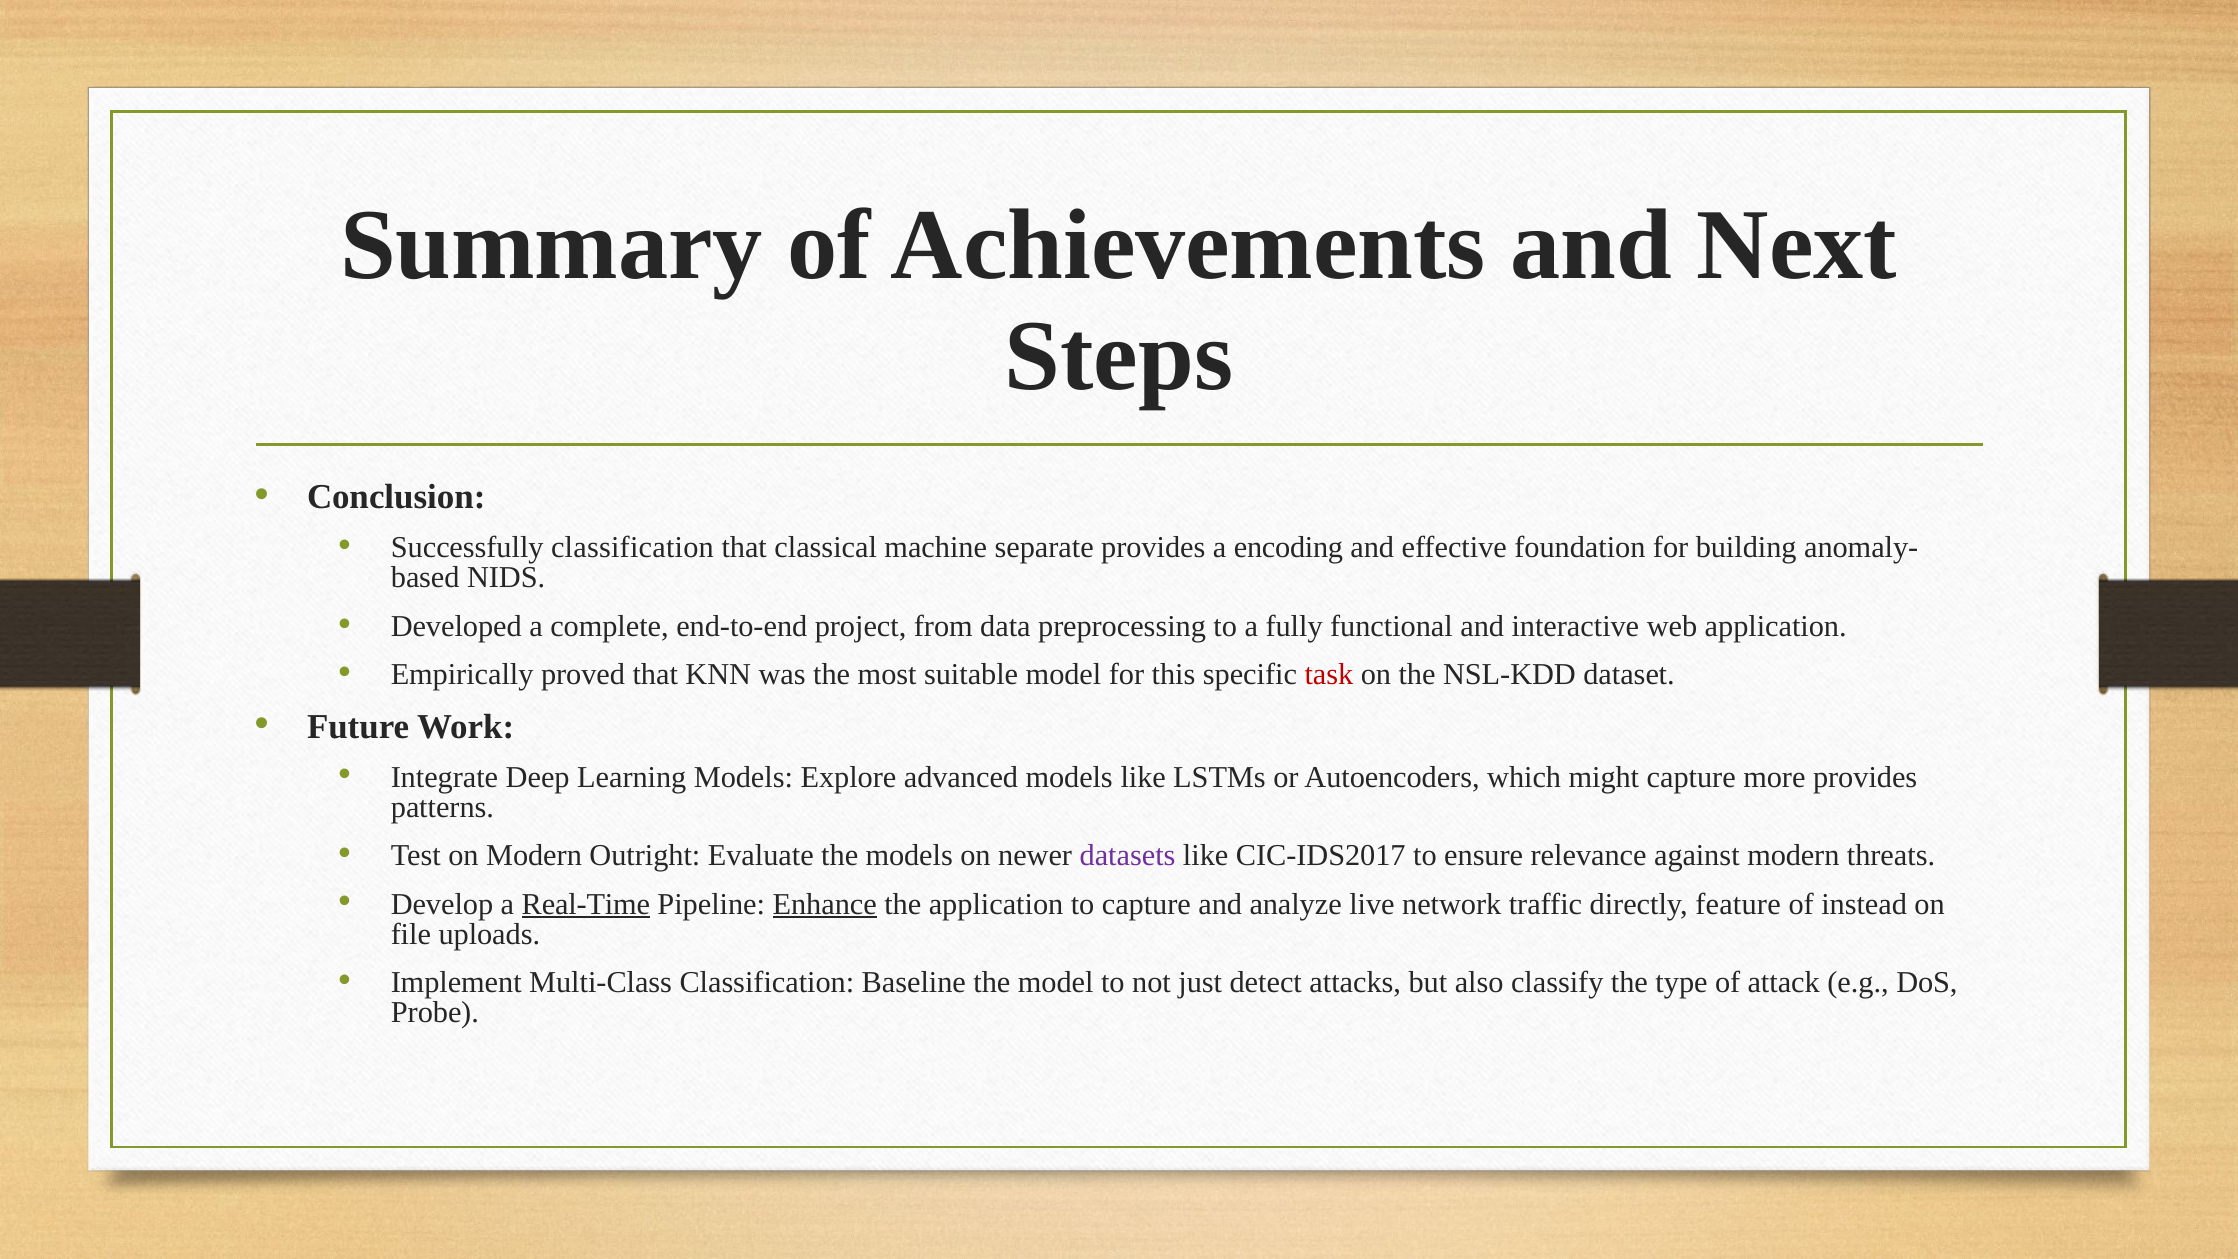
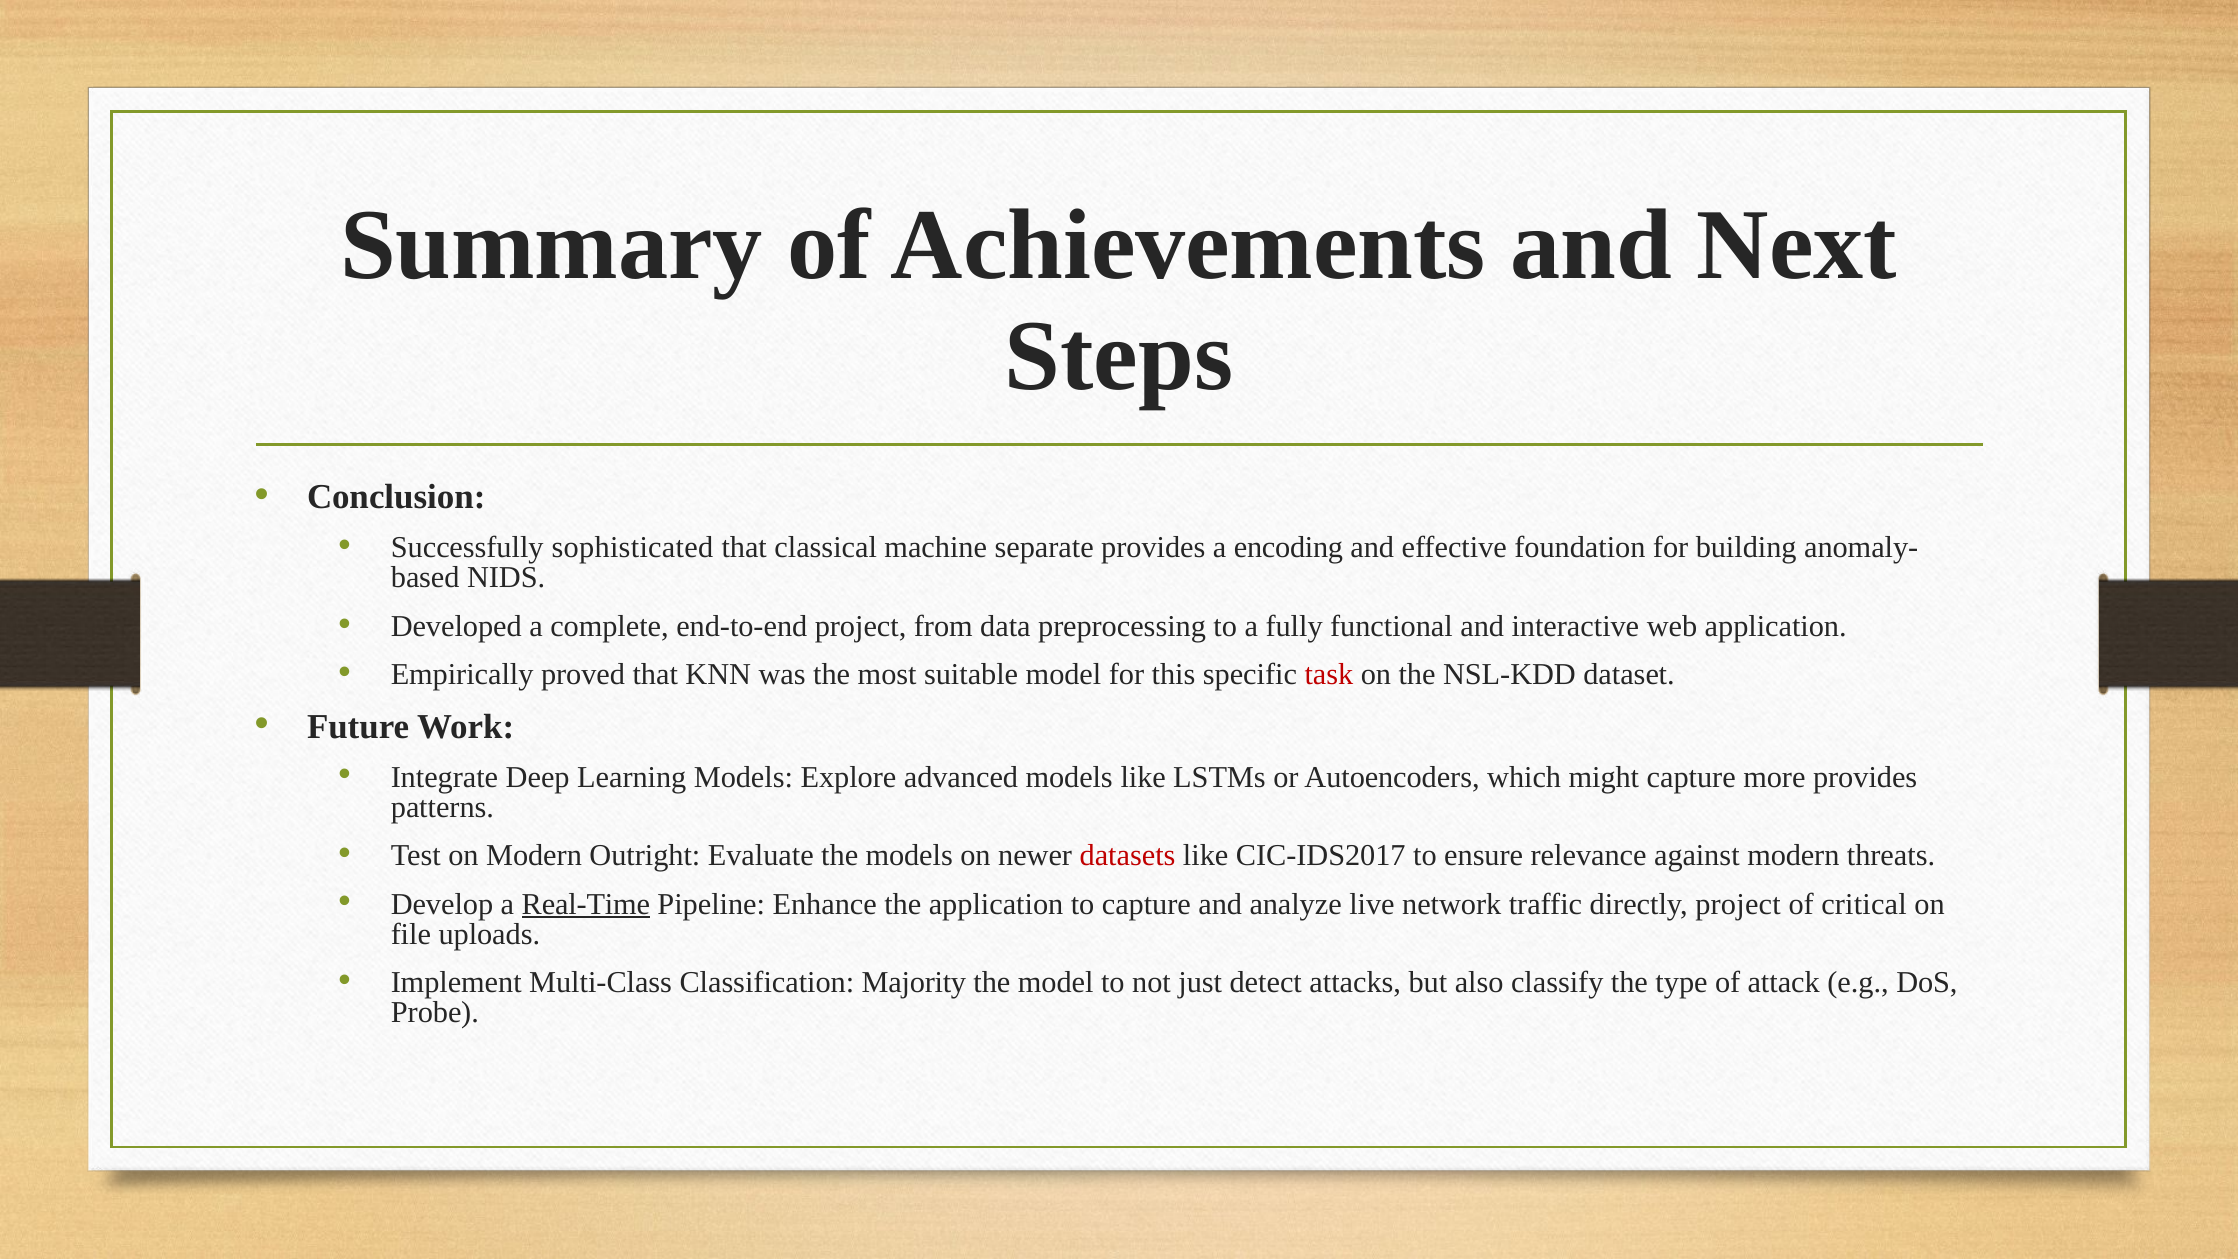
Successfully classification: classification -> sophisticated
datasets colour: purple -> red
Enhance underline: present -> none
directly feature: feature -> project
instead: instead -> critical
Baseline: Baseline -> Majority
